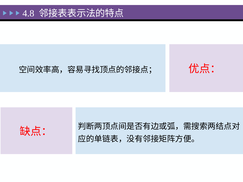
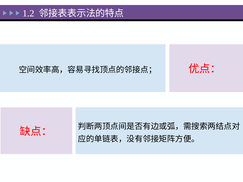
4.8: 4.8 -> 1.2
